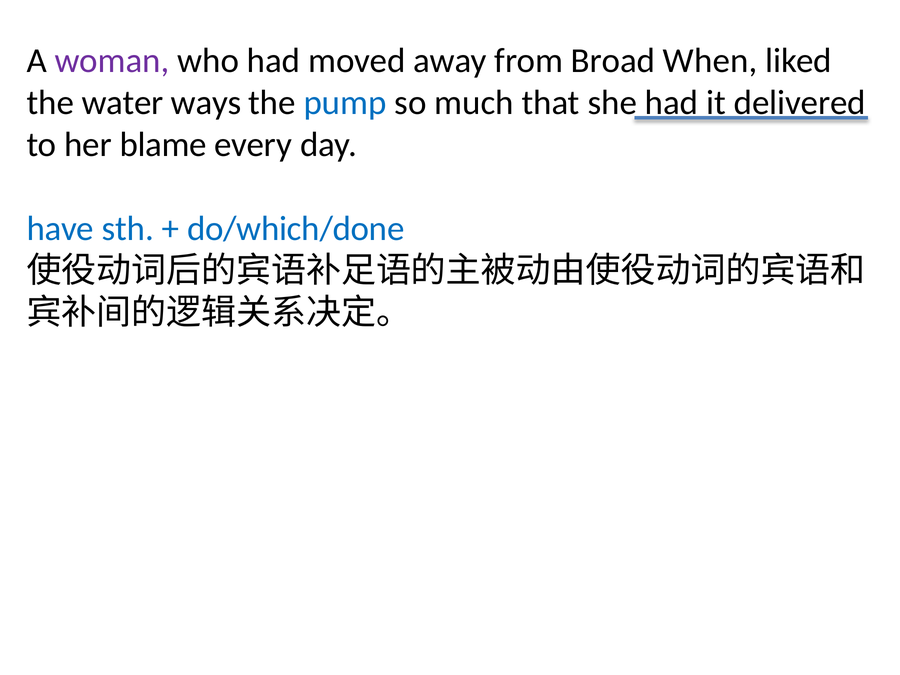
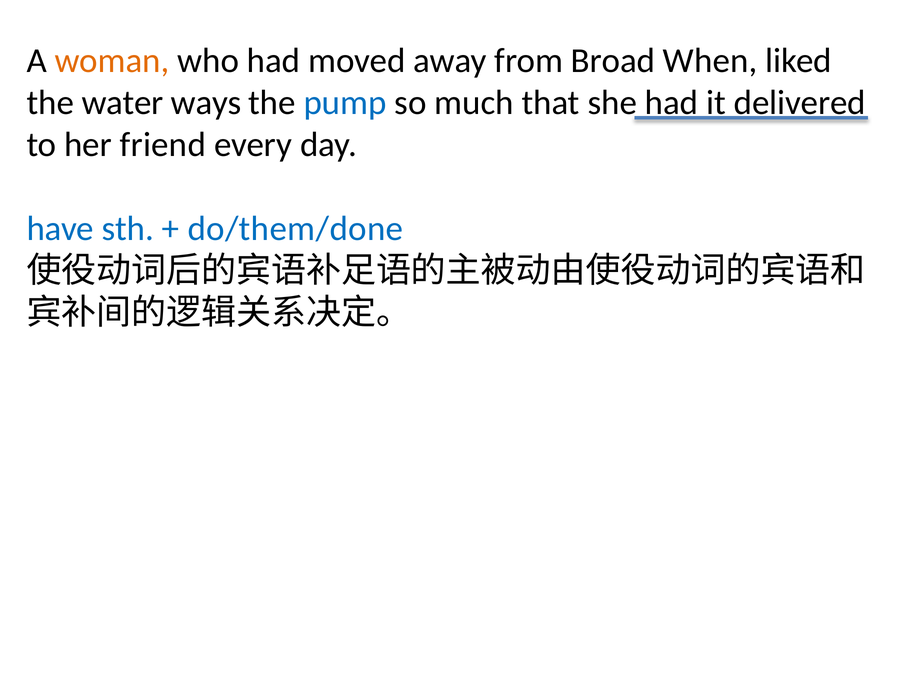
woman colour: purple -> orange
blame: blame -> friend
do/which/done: do/which/done -> do/them/done
